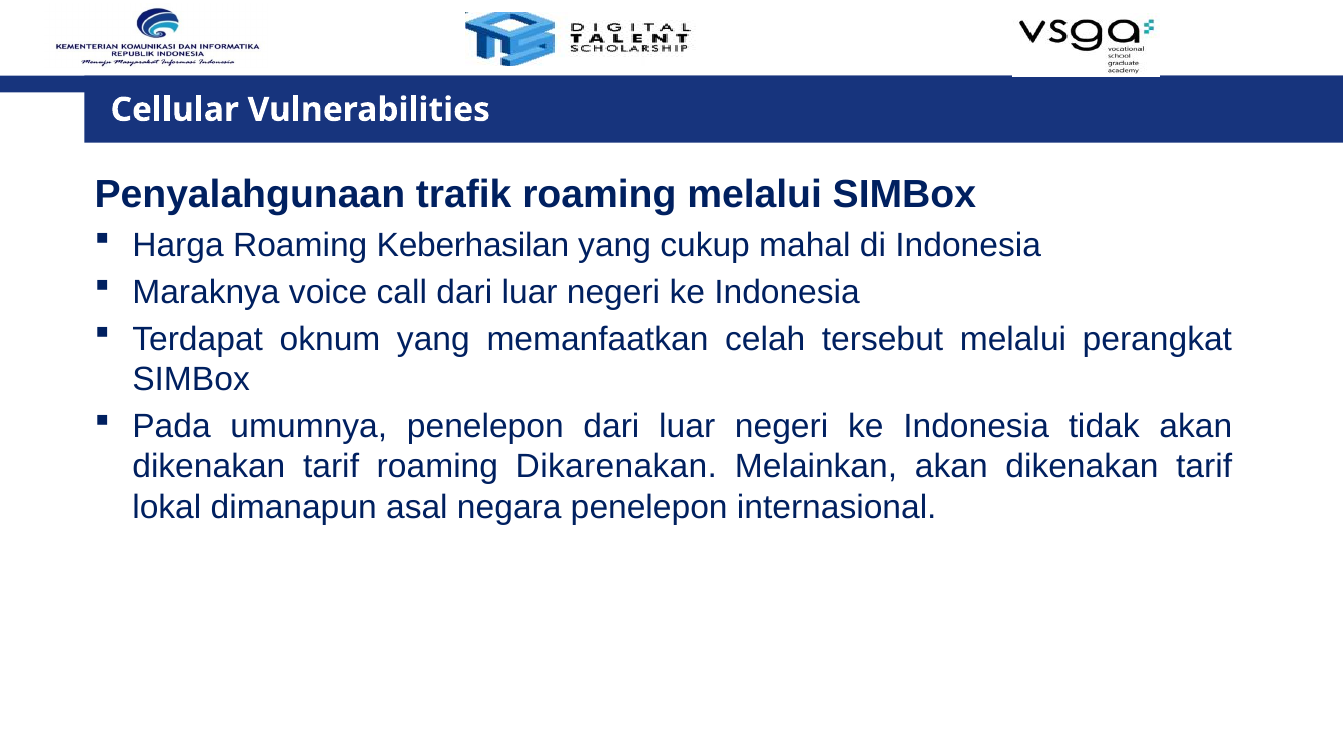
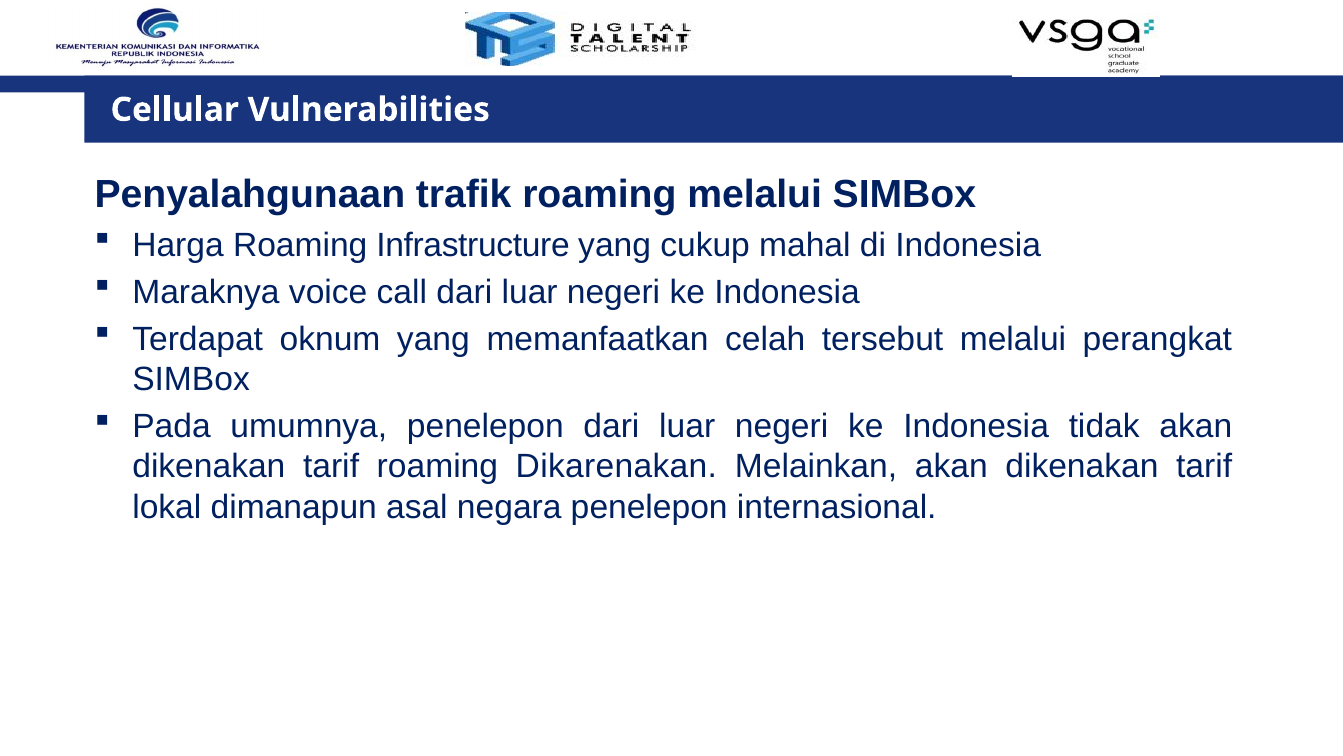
Keberhasilan: Keberhasilan -> Infrastructure
